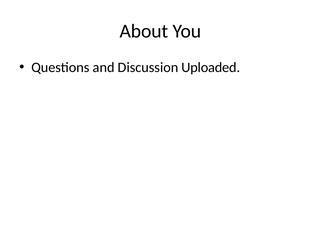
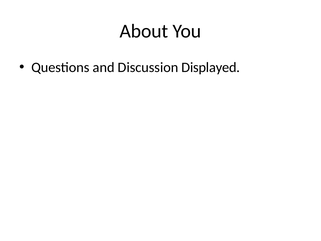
Uploaded: Uploaded -> Displayed
